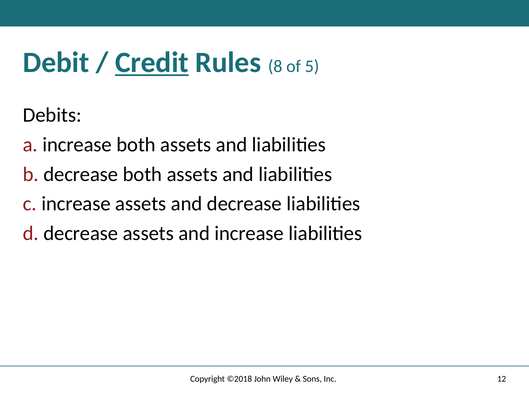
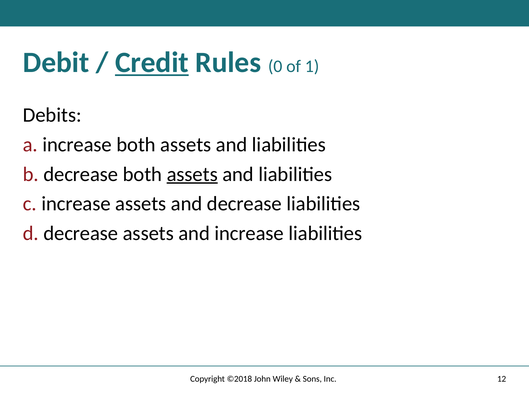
8: 8 -> 0
5: 5 -> 1
assets at (192, 174) underline: none -> present
